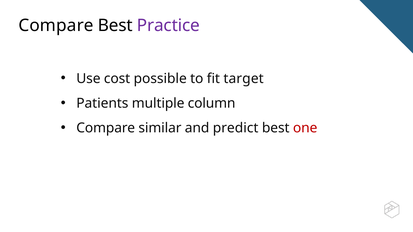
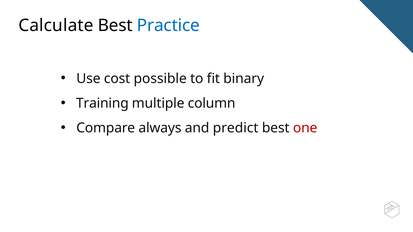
Compare at (56, 25): Compare -> Calculate
Practice colour: purple -> blue
target: target -> binary
Patients: Patients -> Training
similar: similar -> always
